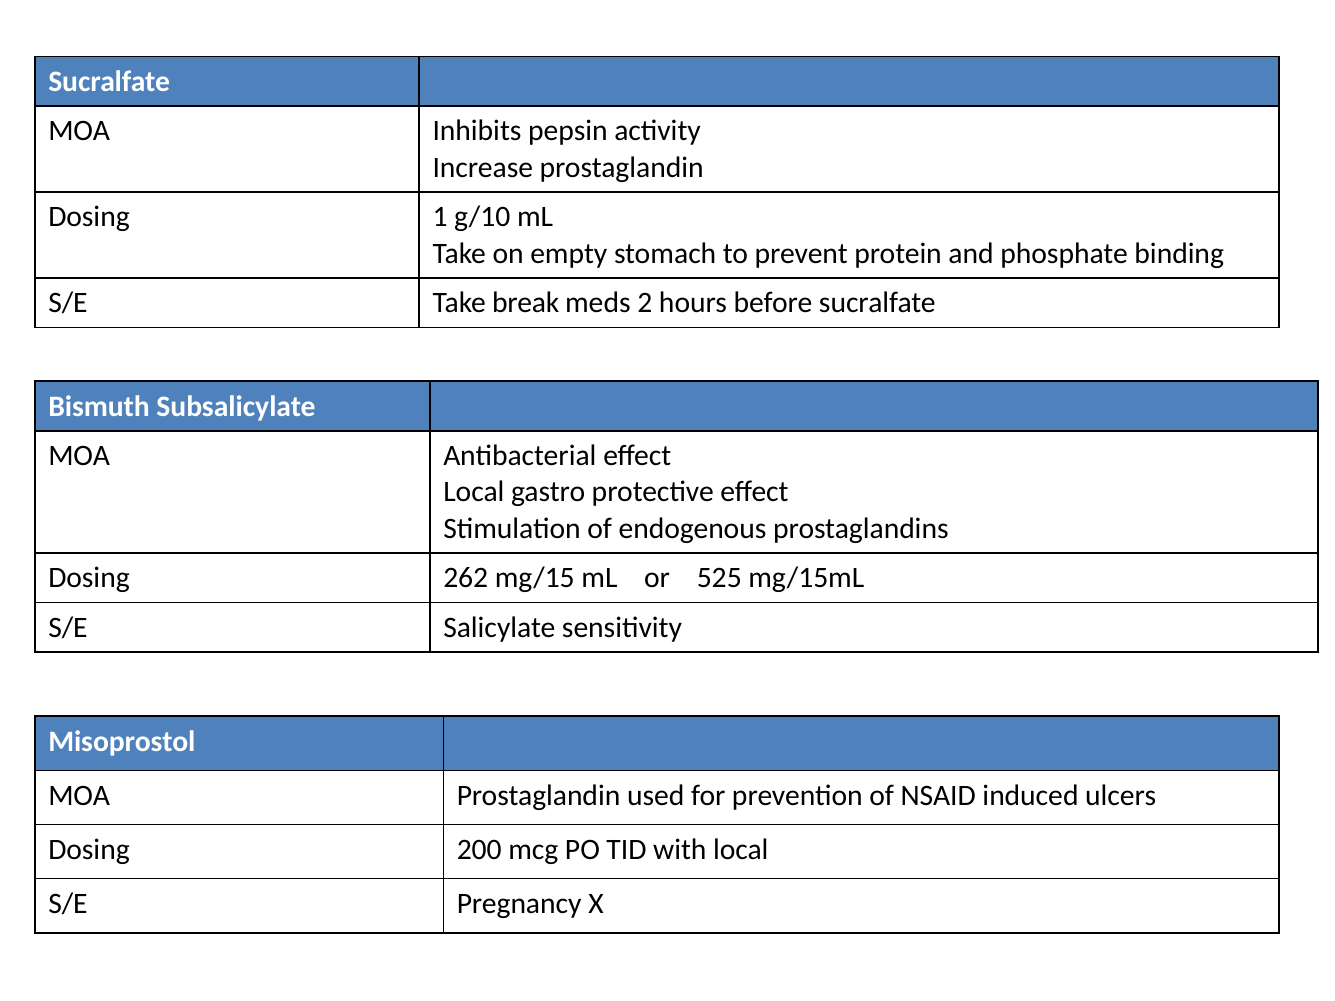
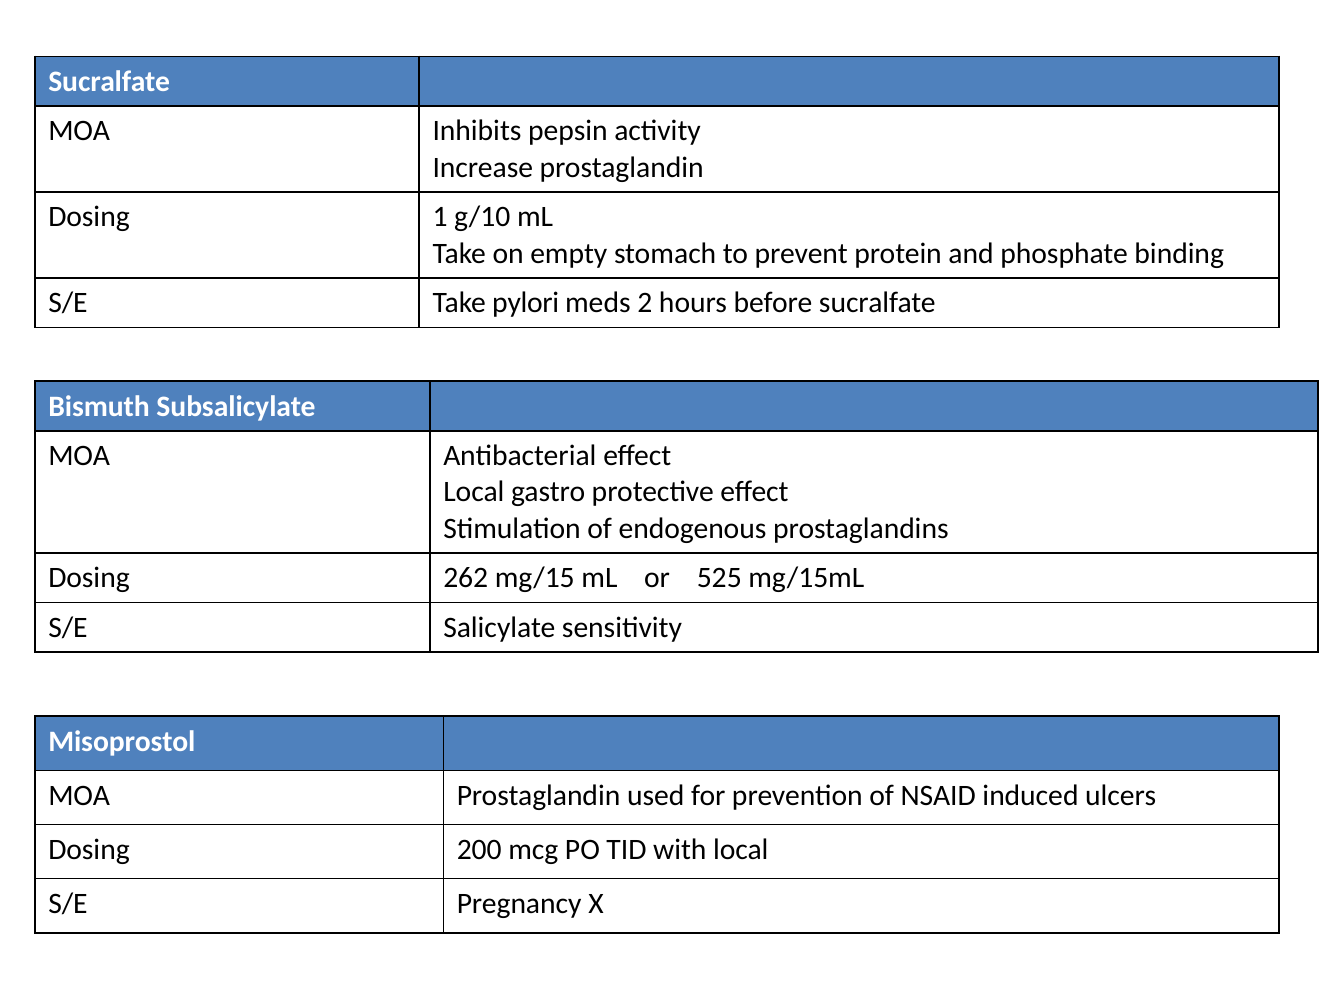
break: break -> pylori
